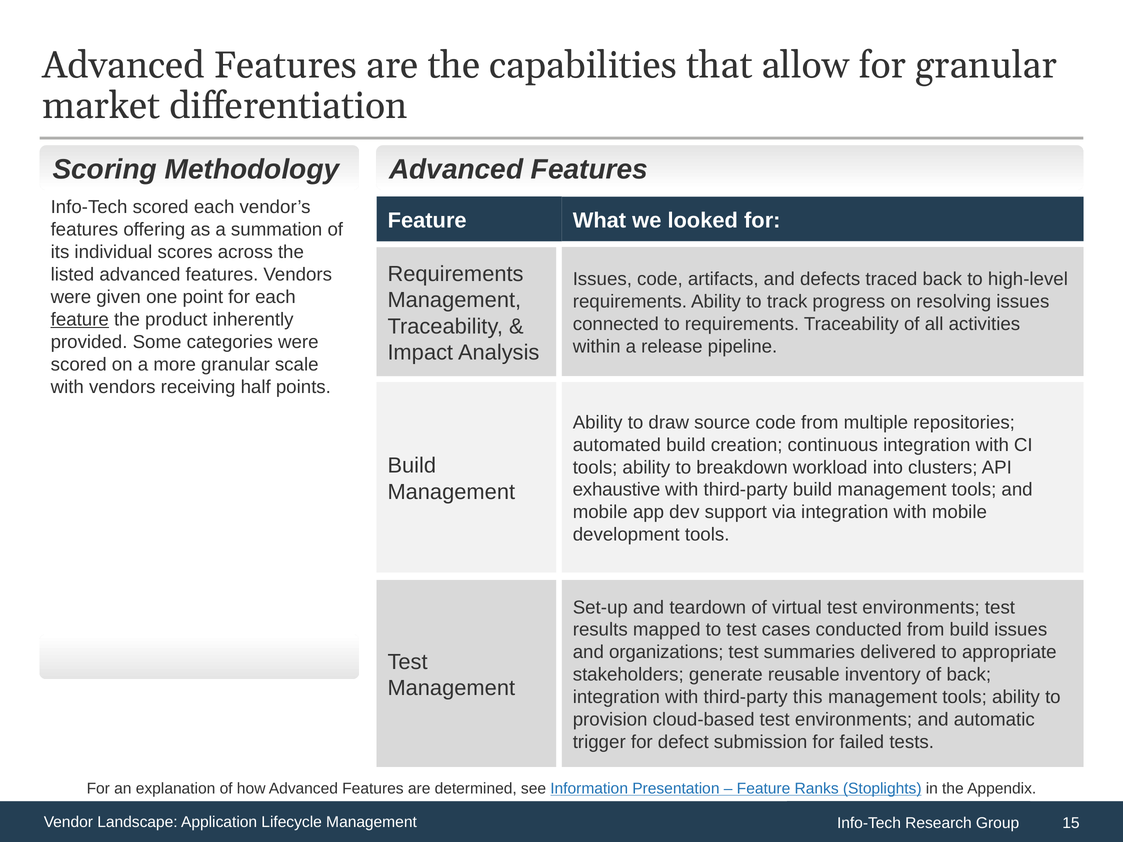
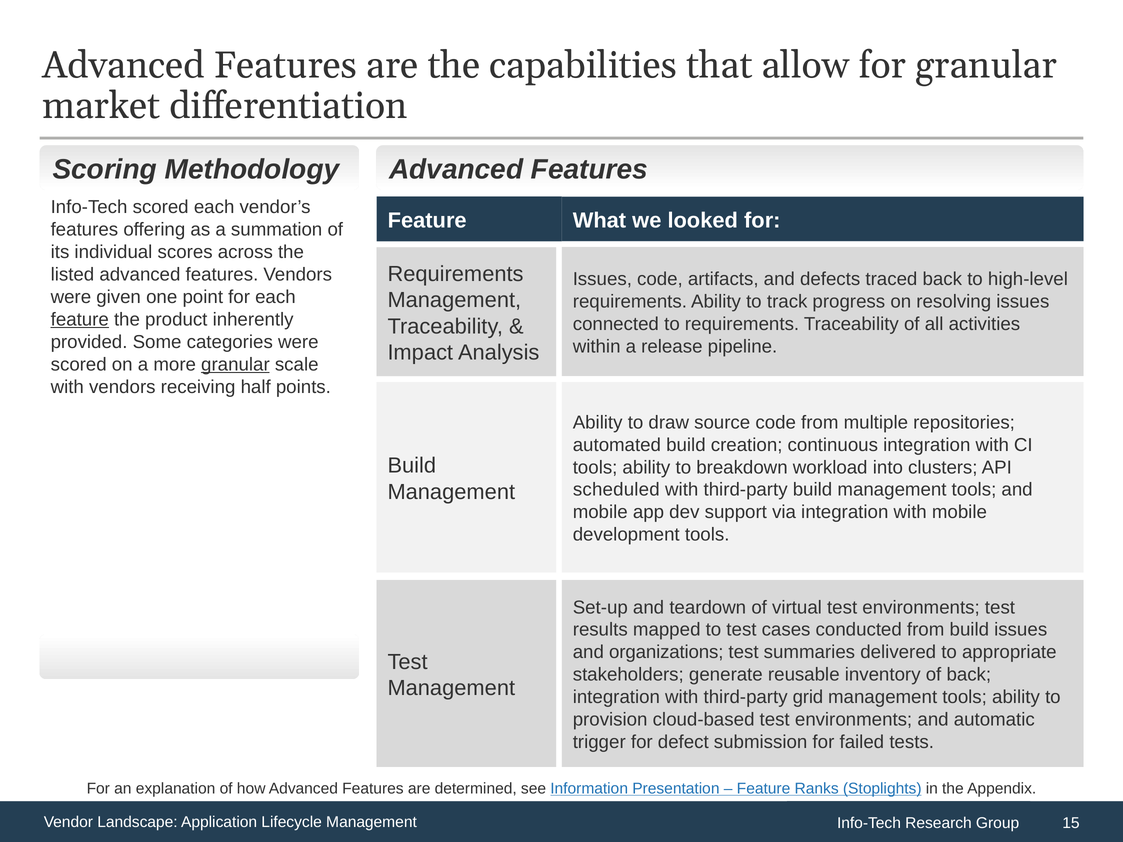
granular at (235, 365) underline: none -> present
exhaustive: exhaustive -> scheduled
this: this -> grid
